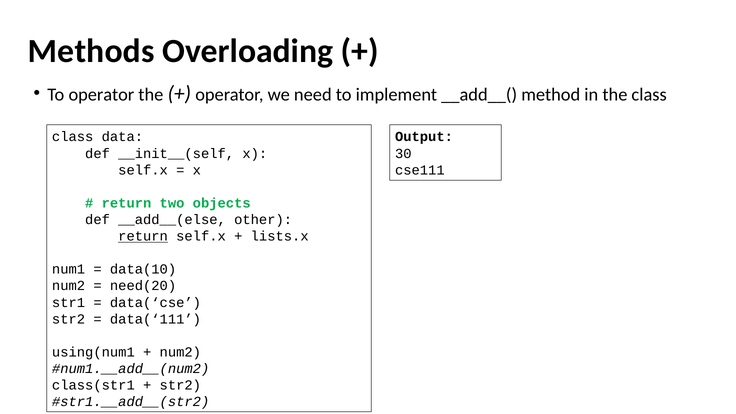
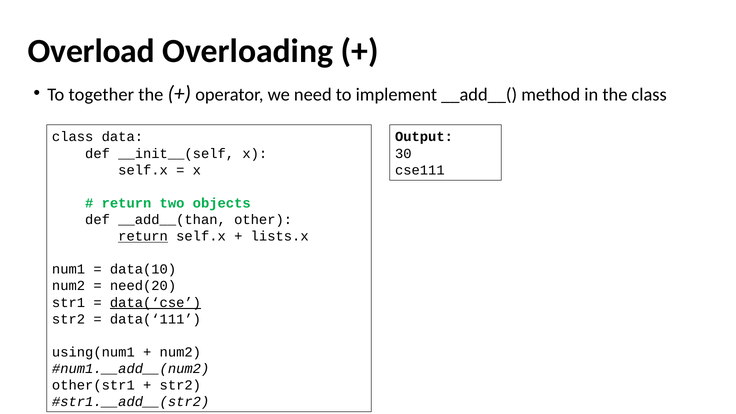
Methods: Methods -> Overload
To operator: operator -> together
__add__(else: __add__(else -> __add__(than
data(‘cse underline: none -> present
class(str1: class(str1 -> other(str1
